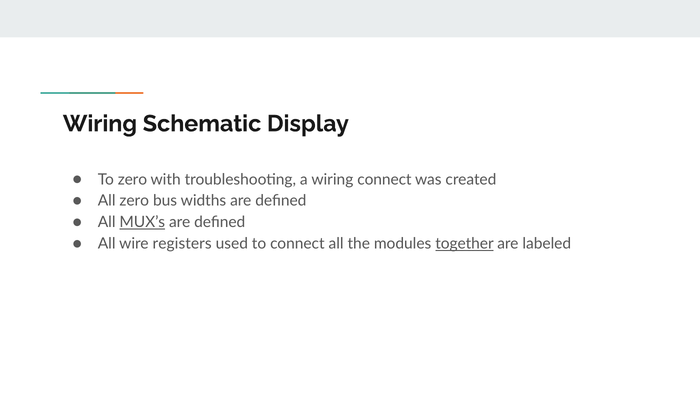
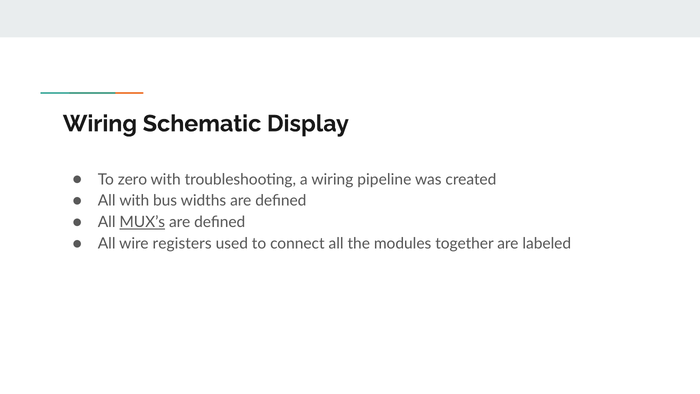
wiring connect: connect -> pipeline
All zero: zero -> with
together underline: present -> none
